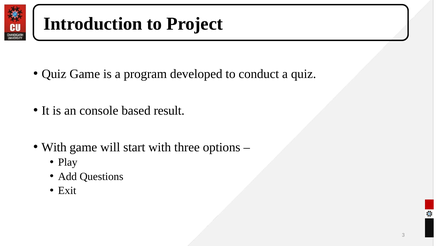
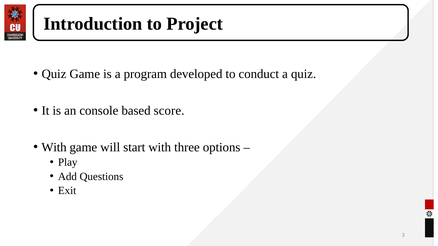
result: result -> score
